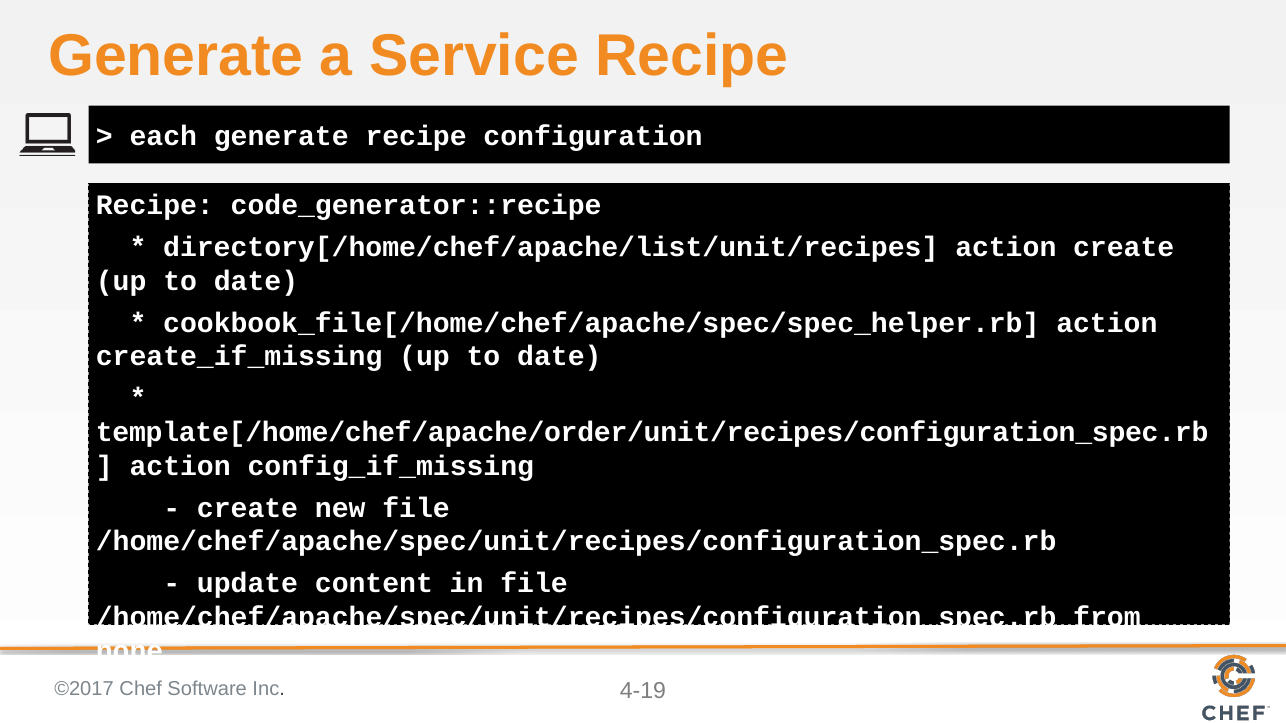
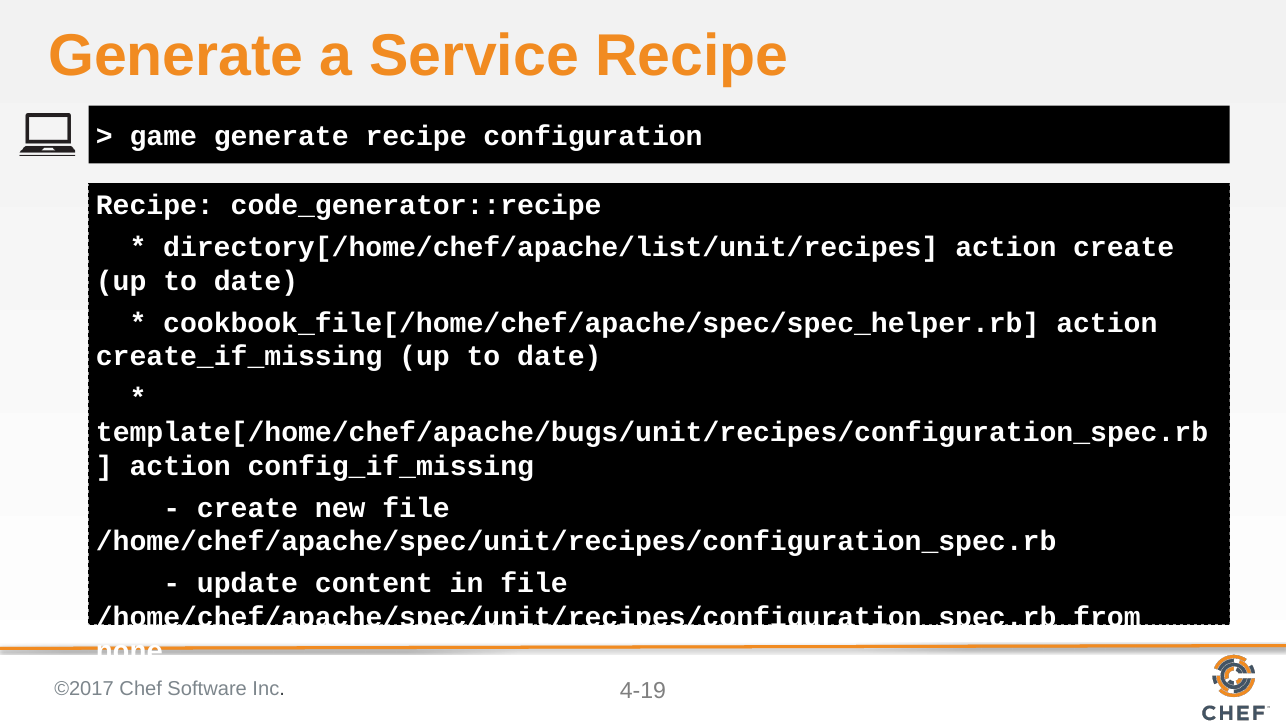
each: each -> game
template[/home/chef/apache/order/unit/recipes/configuration_spec.rb: template[/home/chef/apache/order/unit/recipes/configuration_spec.rb -> template[/home/chef/apache/bugs/unit/recipes/configuration_spec.rb
